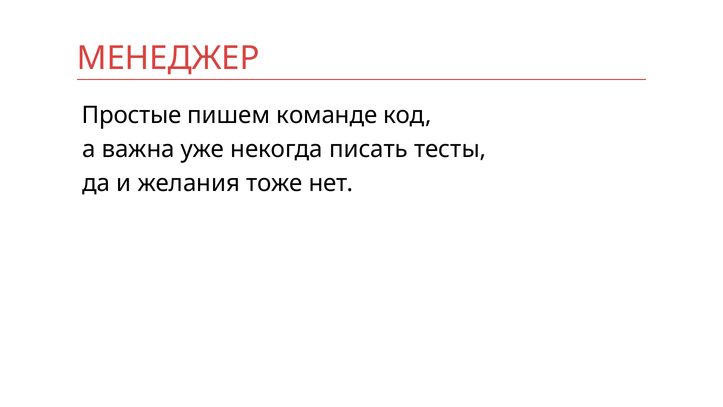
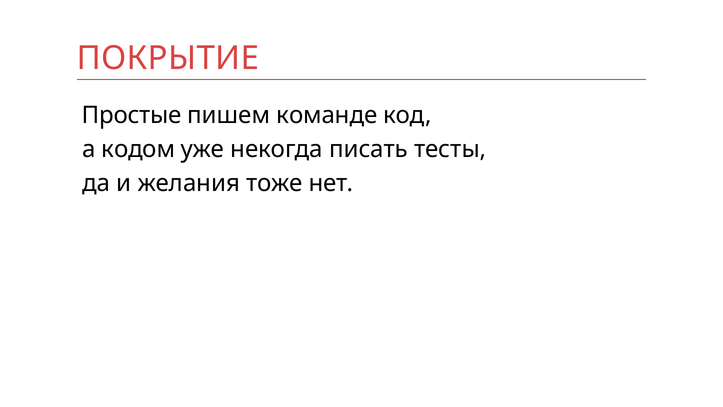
МЕНЕДЖЕР: МЕНЕДЖЕР -> ПОКРЫТИЕ
важна: важна -> кодом
